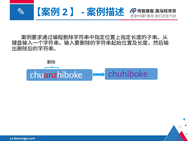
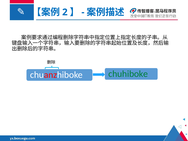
chuhiboke colour: purple -> green
